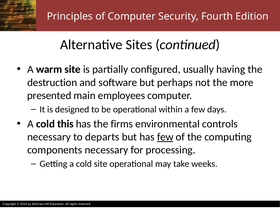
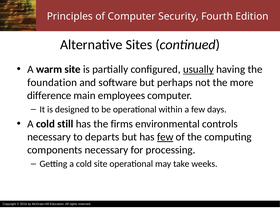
usually underline: none -> present
destruction: destruction -> foundation
presented: presented -> difference
this: this -> still
